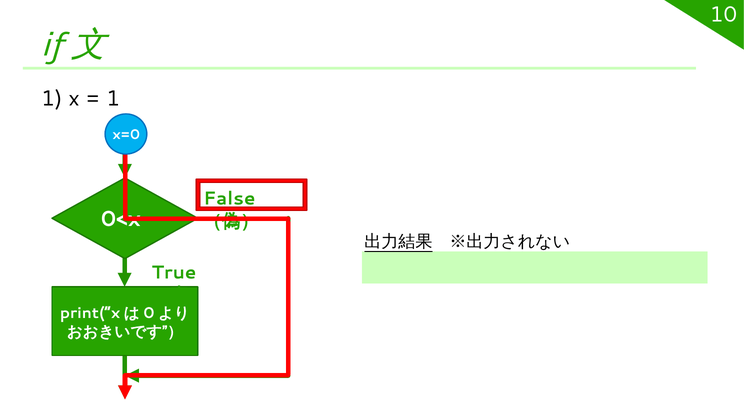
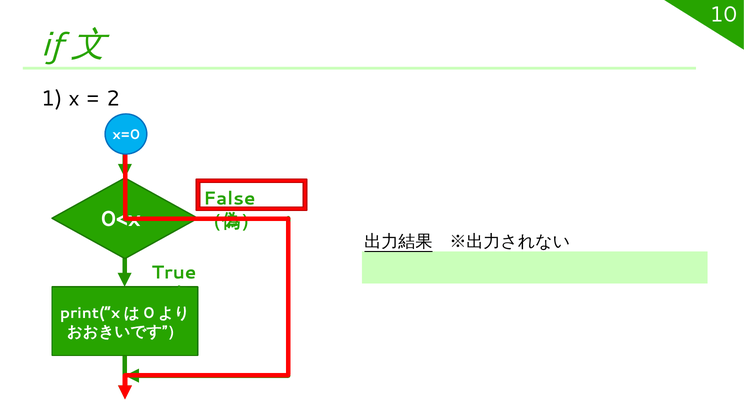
1 at (113, 99): 1 -> 2
